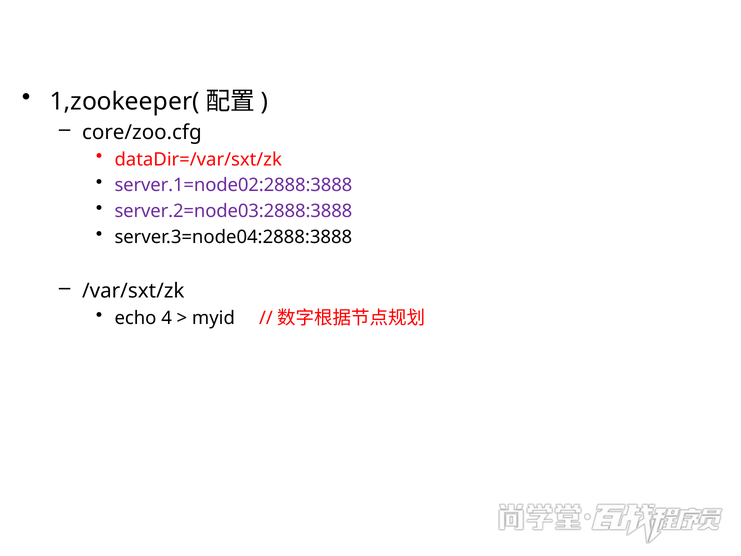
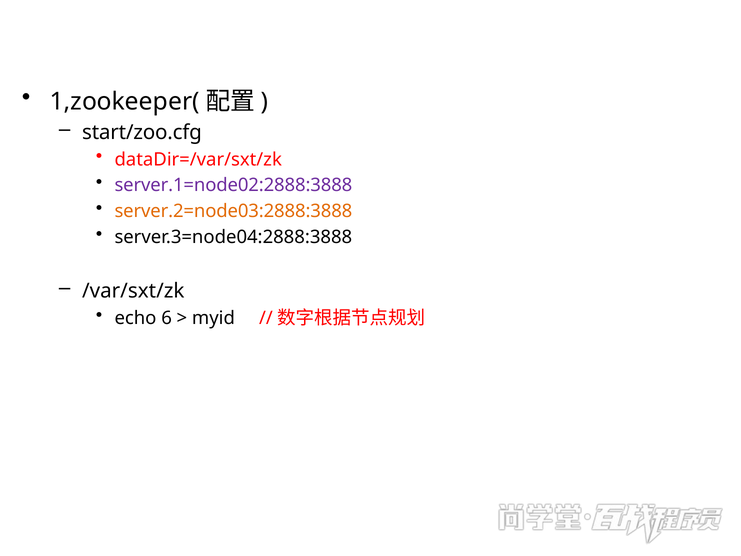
core/zoo.cfg: core/zoo.cfg -> start/zoo.cfg
server.2=node03:2888:3888 colour: purple -> orange
4: 4 -> 6
